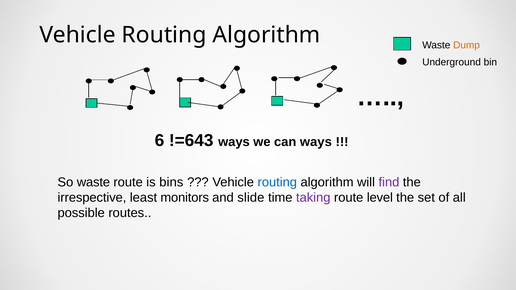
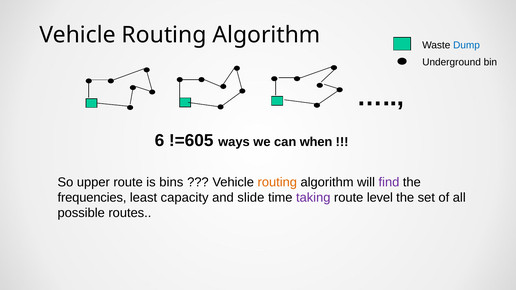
Dump colour: orange -> blue
!=643: !=643 -> !=605
can ways: ways -> when
So waste: waste -> upper
routing at (277, 182) colour: blue -> orange
irrespective: irrespective -> frequencies
monitors: monitors -> capacity
